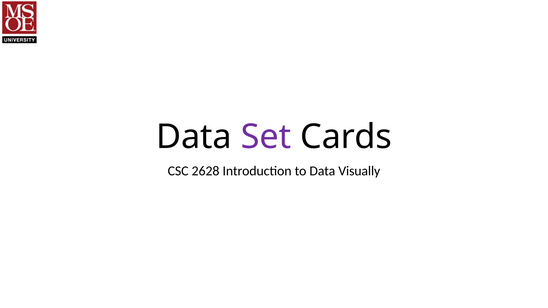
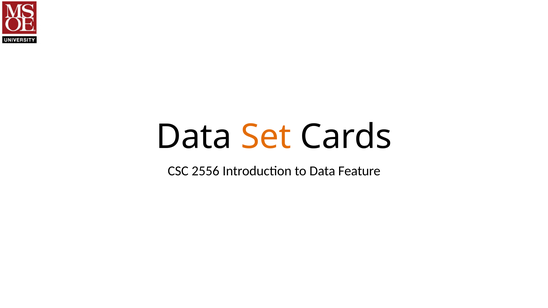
Set colour: purple -> orange
2628: 2628 -> 2556
Visually: Visually -> Feature
